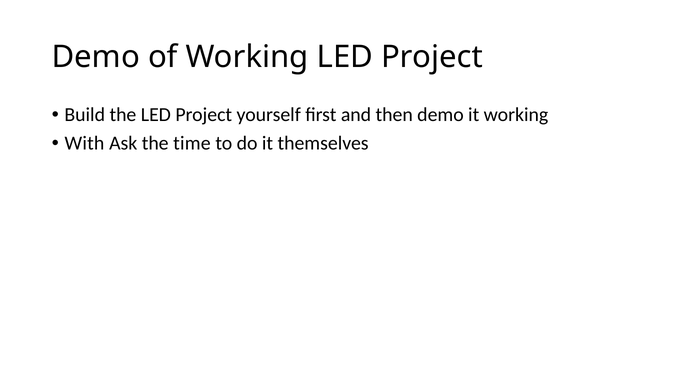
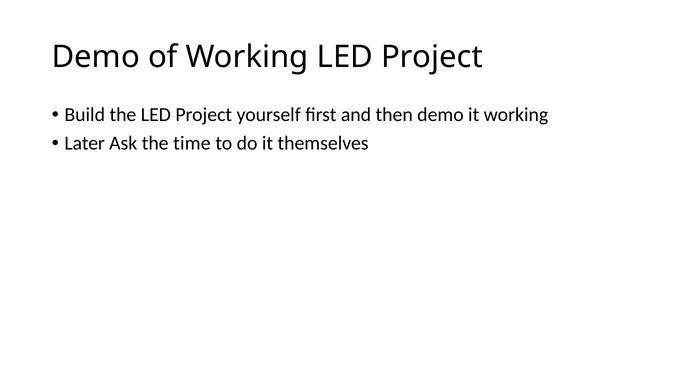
With: With -> Later
